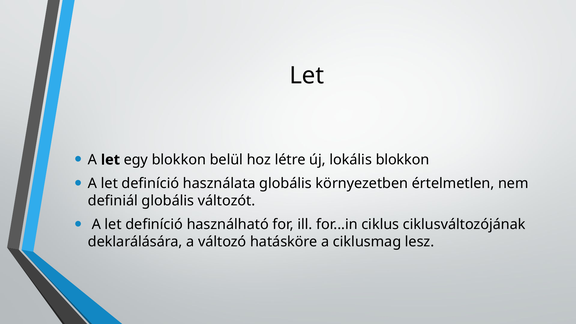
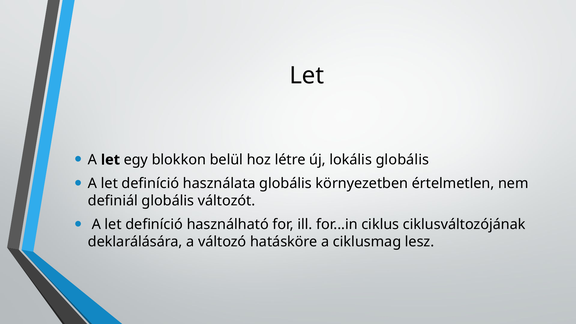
lokális blokkon: blokkon -> globális
